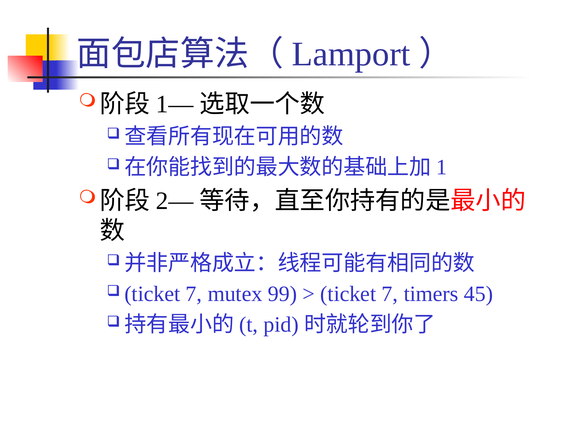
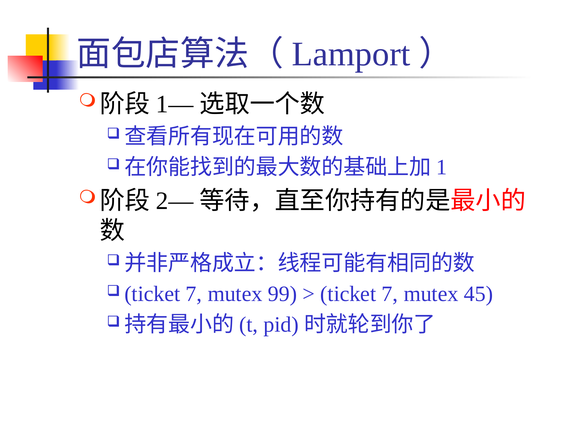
timers at (431, 294): timers -> mutex
